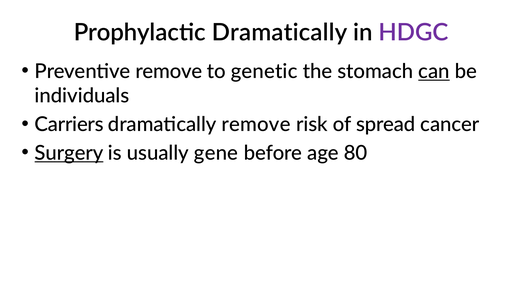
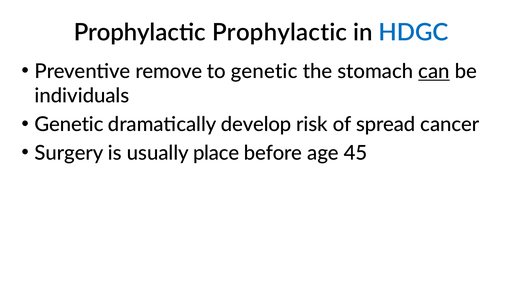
Prophylactic Dramatically: Dramatically -> Prophylactic
HDGC colour: purple -> blue
Carriers at (69, 124): Carriers -> Genetic
dramatically remove: remove -> develop
Surgery underline: present -> none
gene: gene -> place
80: 80 -> 45
